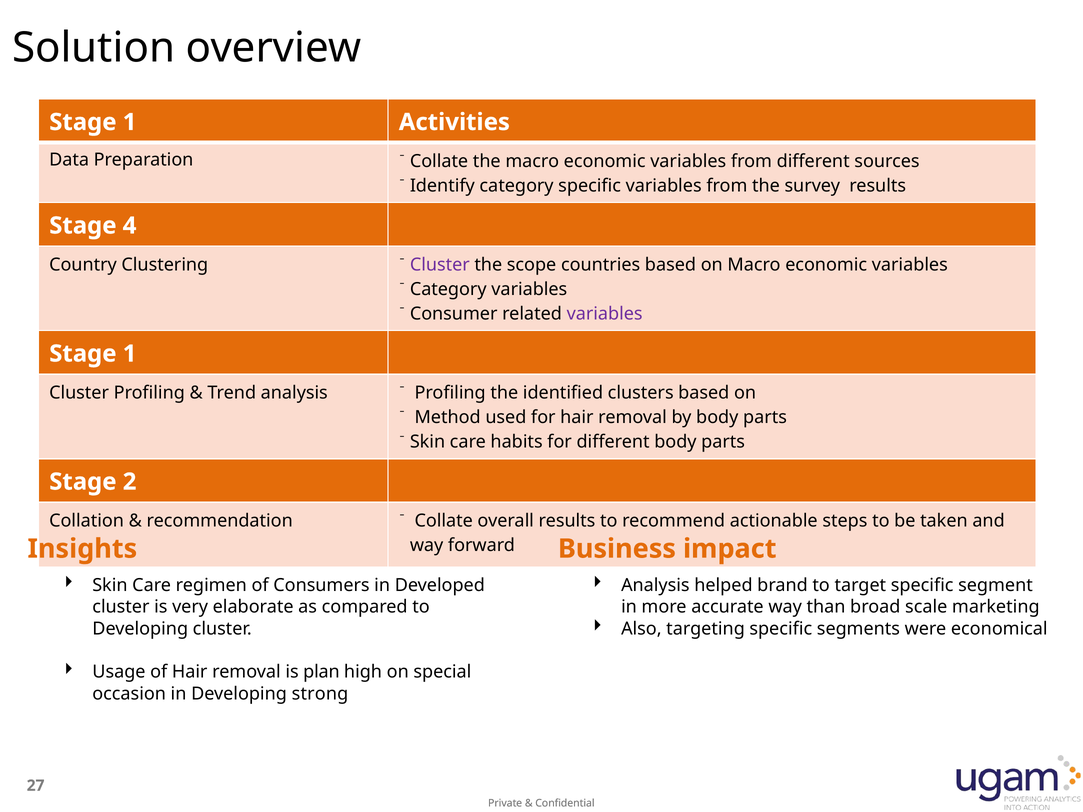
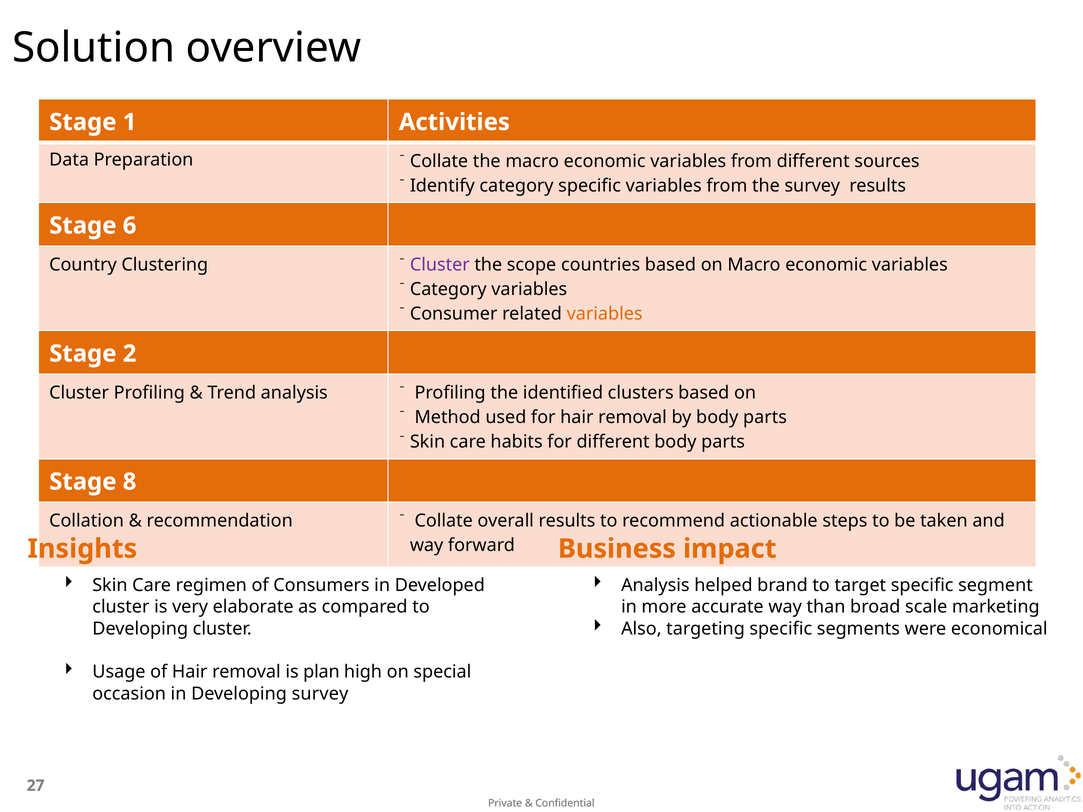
4: 4 -> 6
variables at (605, 314) colour: purple -> orange
1 at (130, 354): 1 -> 2
2: 2 -> 8
Developing strong: strong -> survey
